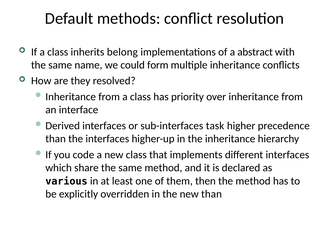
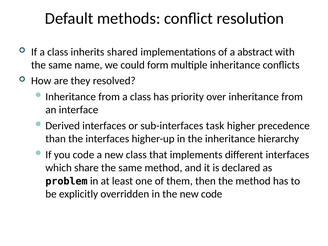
belong: belong -> shared
various: various -> problem
new than: than -> code
